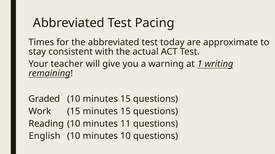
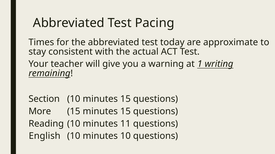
Graded: Graded -> Section
Work: Work -> More
